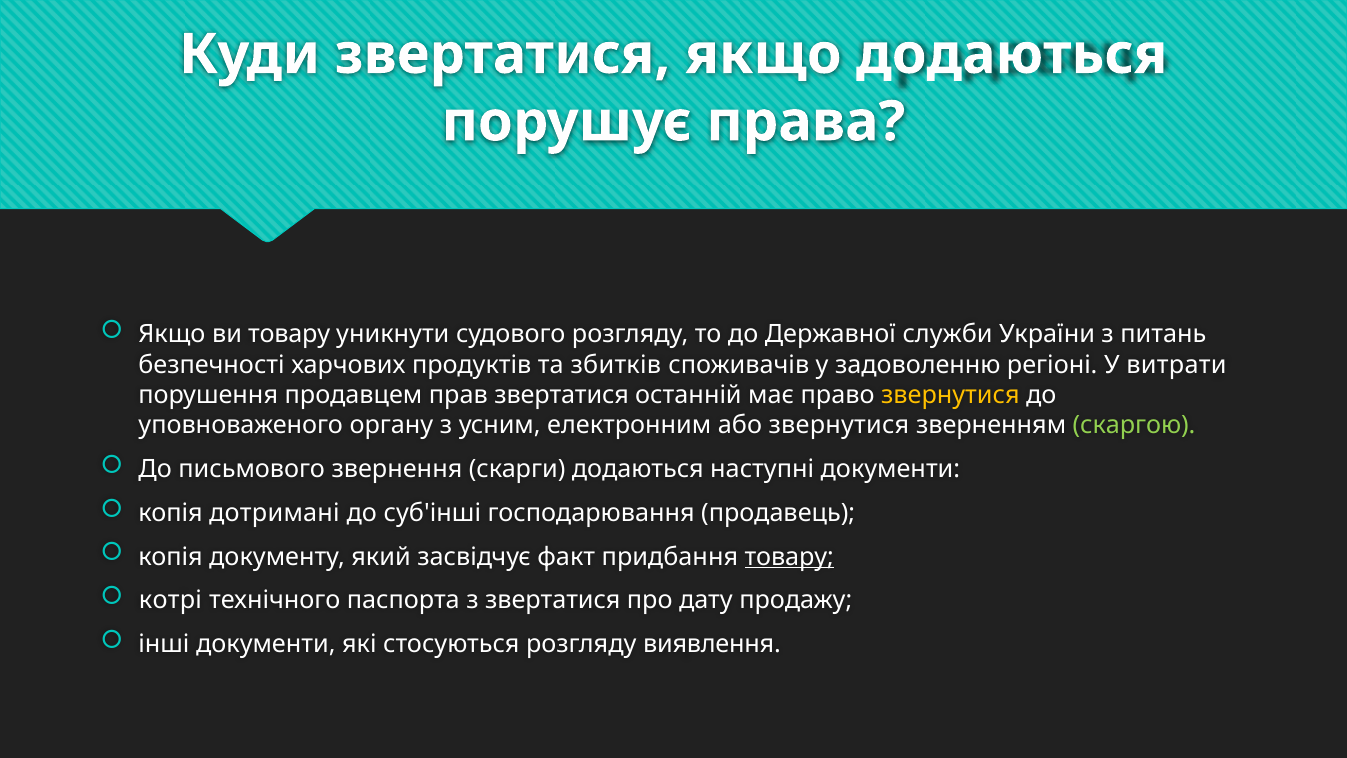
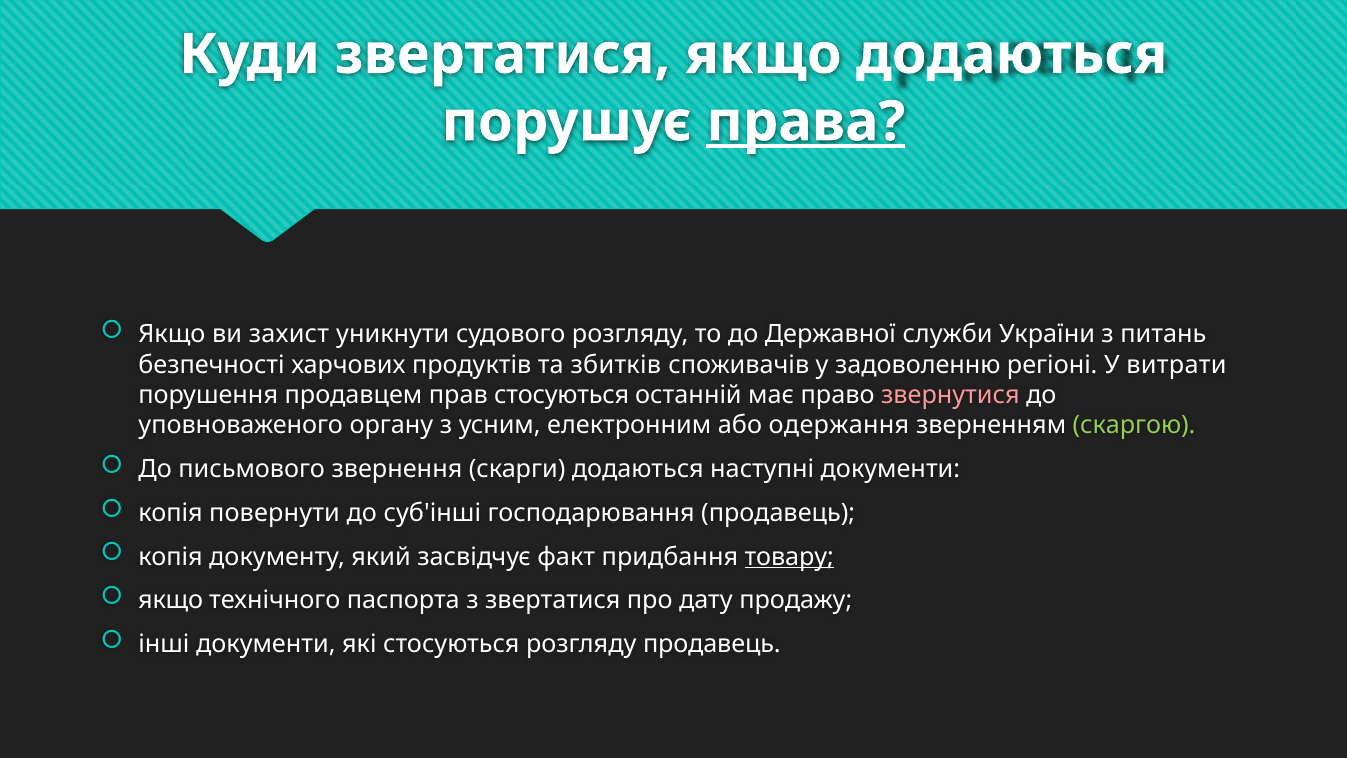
права underline: none -> present
ви товару: товару -> захист
прав звертатися: звертатися -> стосуються
звернутися at (950, 395) colour: yellow -> pink
або звернутися: звернутися -> одержання
дотримані: дотримані -> повернути
котрі at (170, 600): котрі -> якщо
розгляду виявлення: виявлення -> продавець
